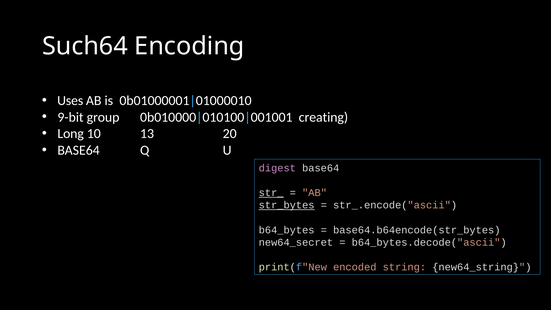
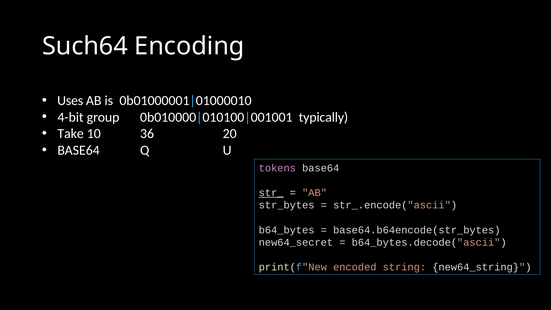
9-bit: 9-bit -> 4-bit
creating: creating -> typically
Long: Long -> Take
13: 13 -> 36
digest: digest -> tokens
str_bytes underline: present -> none
